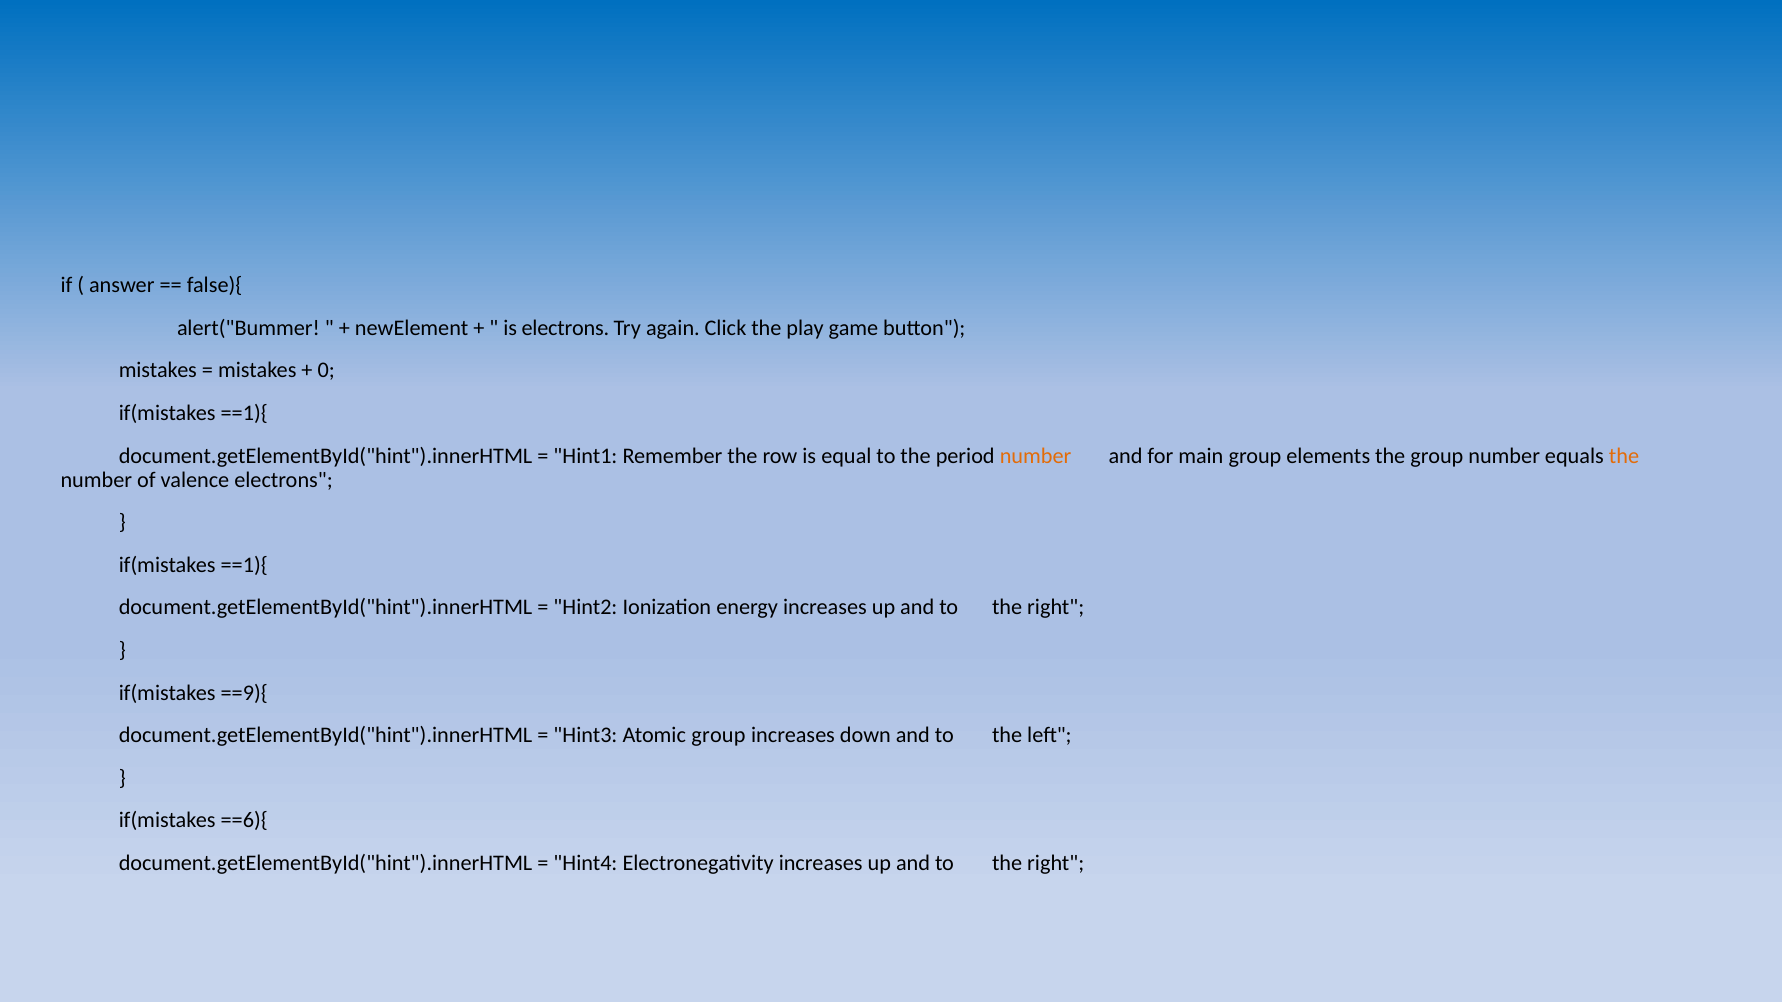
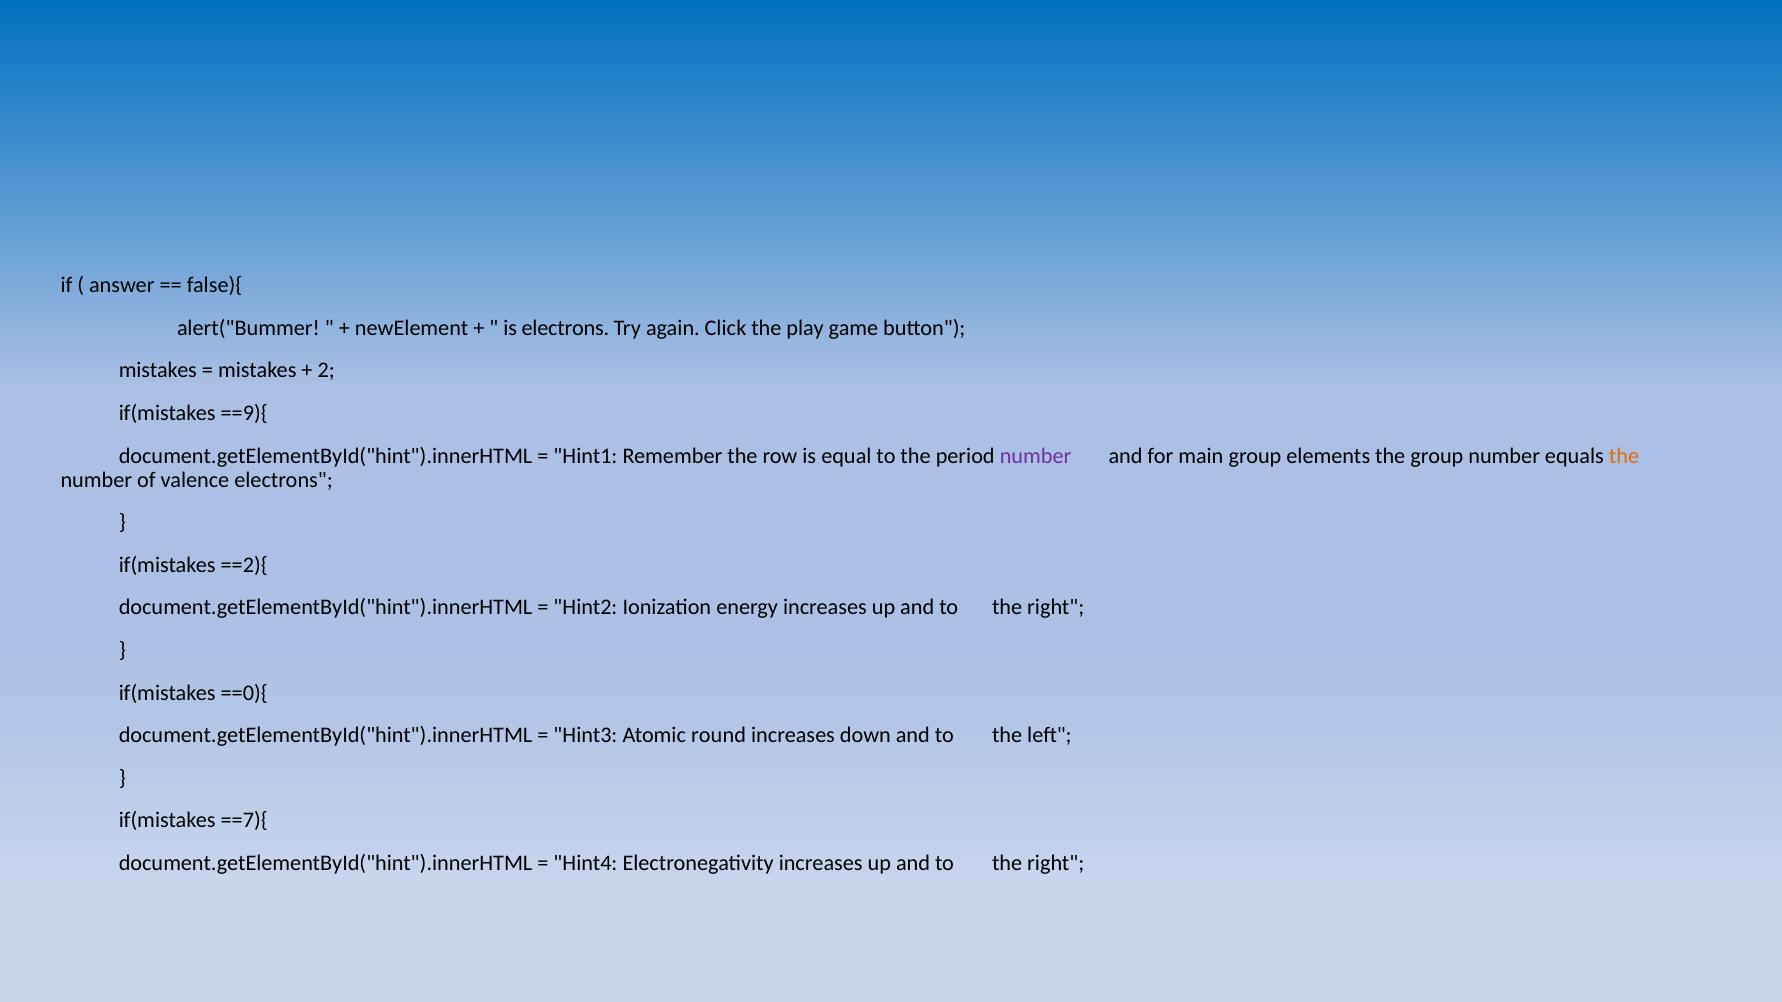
0: 0 -> 2
==1){ at (244, 413): ==1){ -> ==9){
number at (1036, 456) colour: orange -> purple
==1){ at (244, 565): ==1){ -> ==2){
==9){: ==9){ -> ==0){
Atomic group: group -> round
==6){: ==6){ -> ==7){
